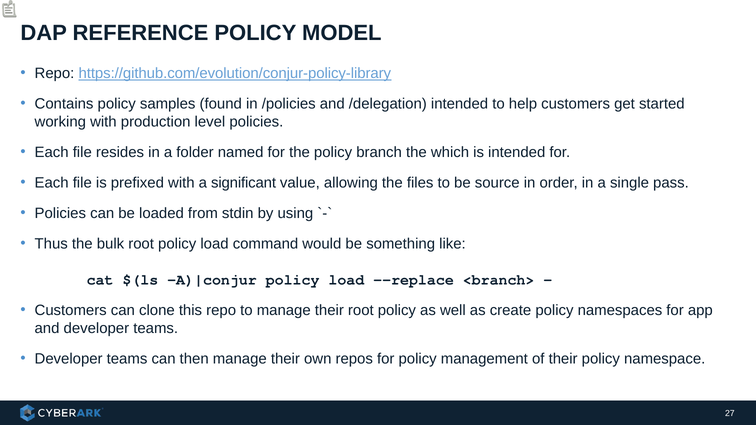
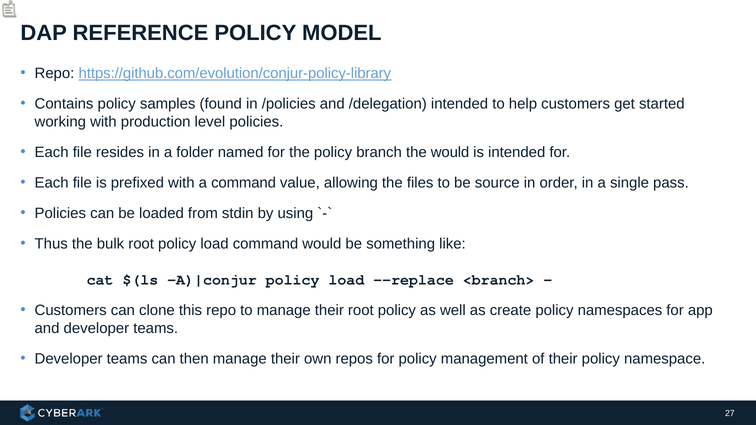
the which: which -> would
a significant: significant -> command
